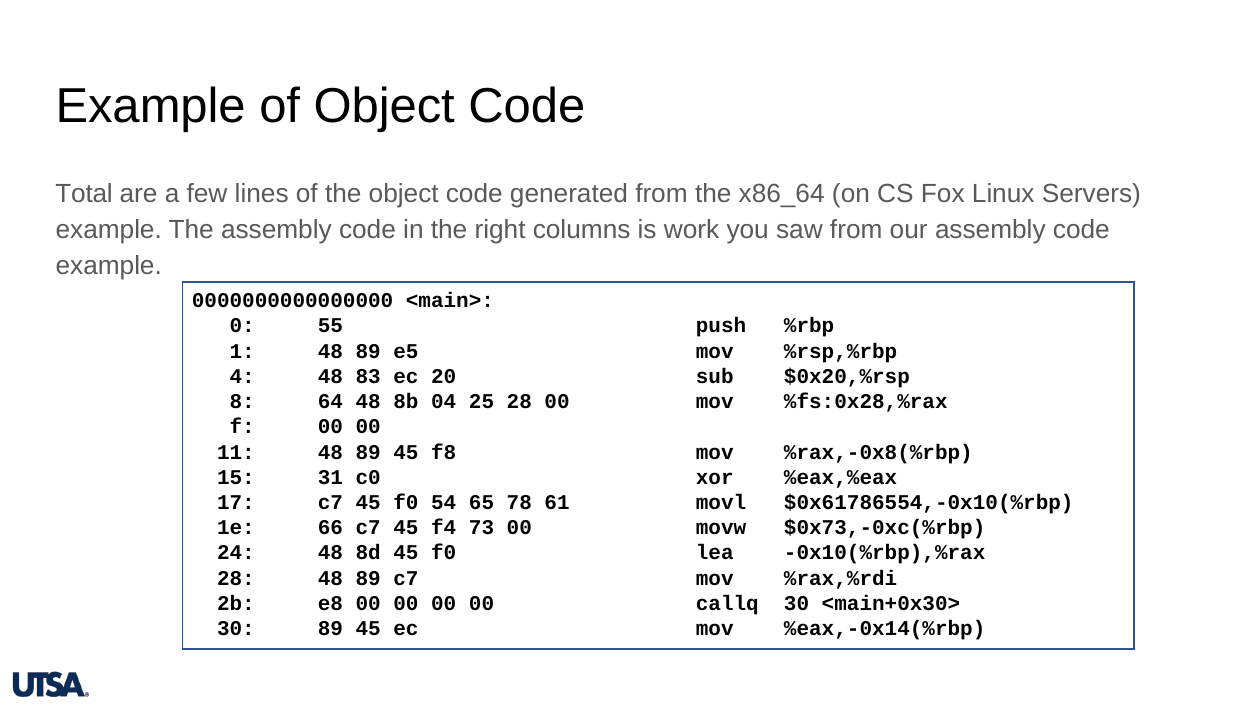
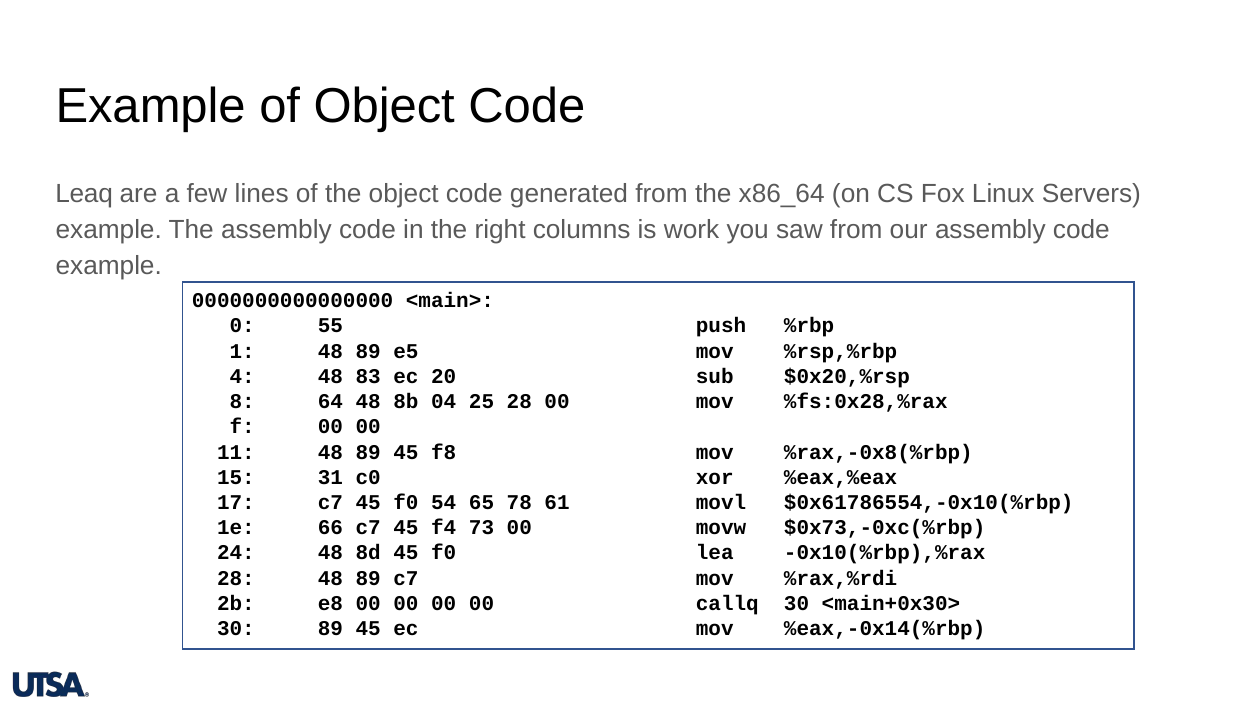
Total: Total -> Leaq
